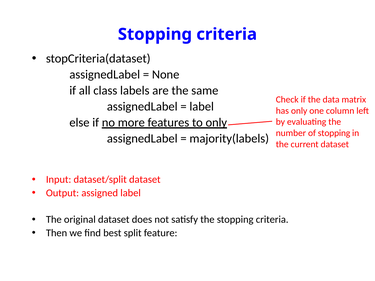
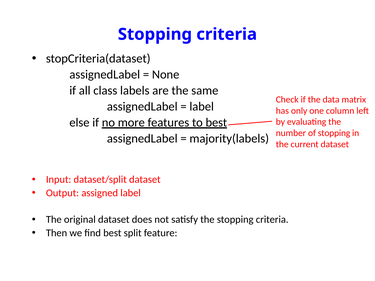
to only: only -> best
